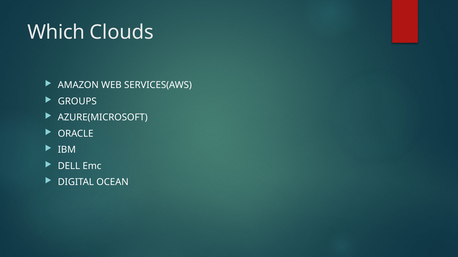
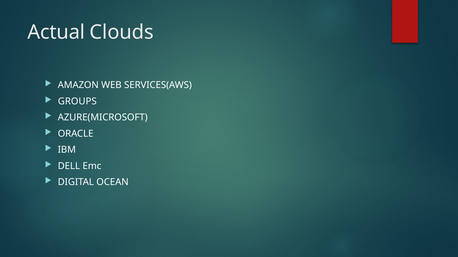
Which: Which -> Actual
